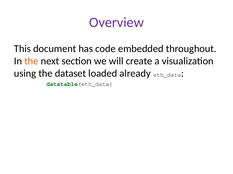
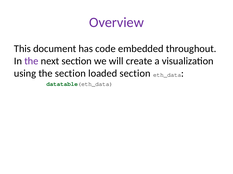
the at (31, 61) colour: orange -> purple
the dataset: dataset -> section
loaded already: already -> section
